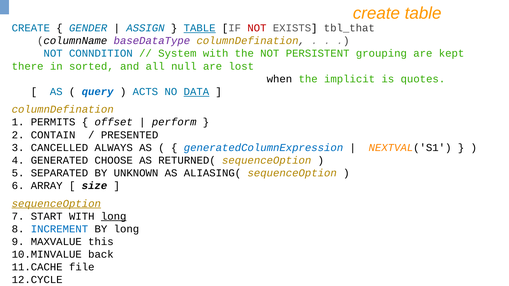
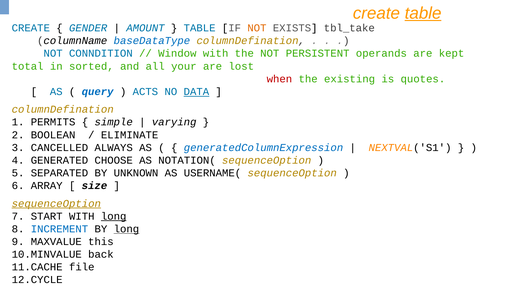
table at (423, 13) underline: none -> present
ASSIGN: ASSIGN -> AMOUNT
TABLE at (200, 28) underline: present -> none
NOT at (257, 28) colour: red -> orange
tbl_that: tbl_that -> tbl_take
baseDataType colour: purple -> blue
System: System -> Window
grouping: grouping -> operands
there: there -> total
null: null -> your
when colour: black -> red
implicit: implicit -> existing
offset: offset -> simple
perform: perform -> varying
CONTAIN: CONTAIN -> BOOLEAN
PRESENTED: PRESENTED -> ELIMINATE
RETURNED(: RETURNED( -> NOTATION(
ALIASING(: ALIASING( -> USERNAME(
long at (126, 229) underline: none -> present
